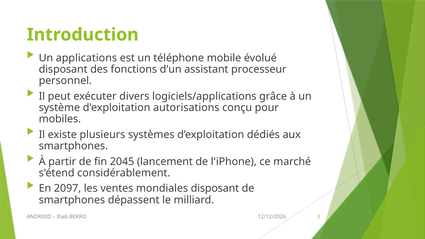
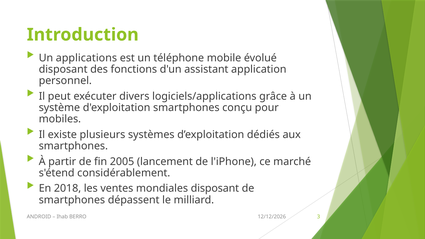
processeur: processeur -> application
d'exploitation autorisations: autorisations -> smartphones
2045: 2045 -> 2005
2097: 2097 -> 2018
